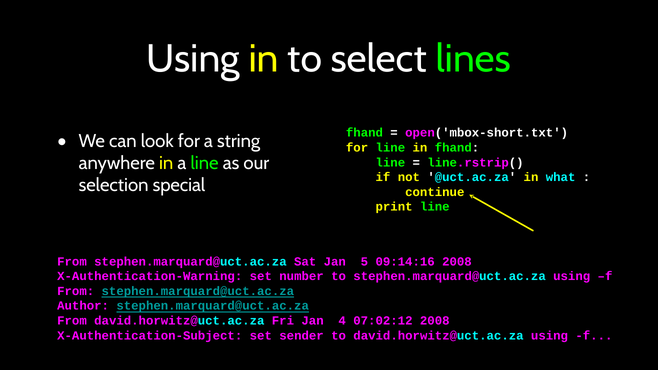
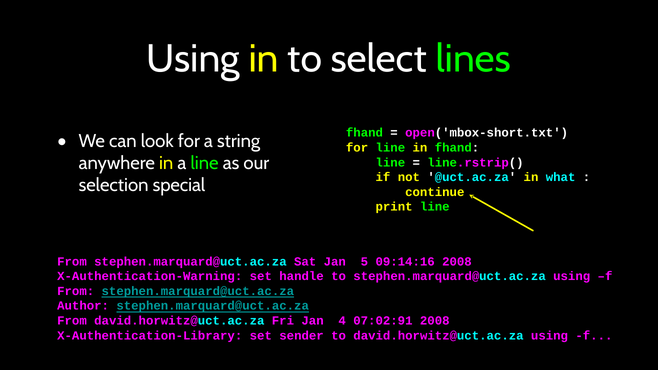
number: number -> handle
07:02:12: 07:02:12 -> 07:02:91
X-Authentication-Subject: X-Authentication-Subject -> X-Authentication-Library
